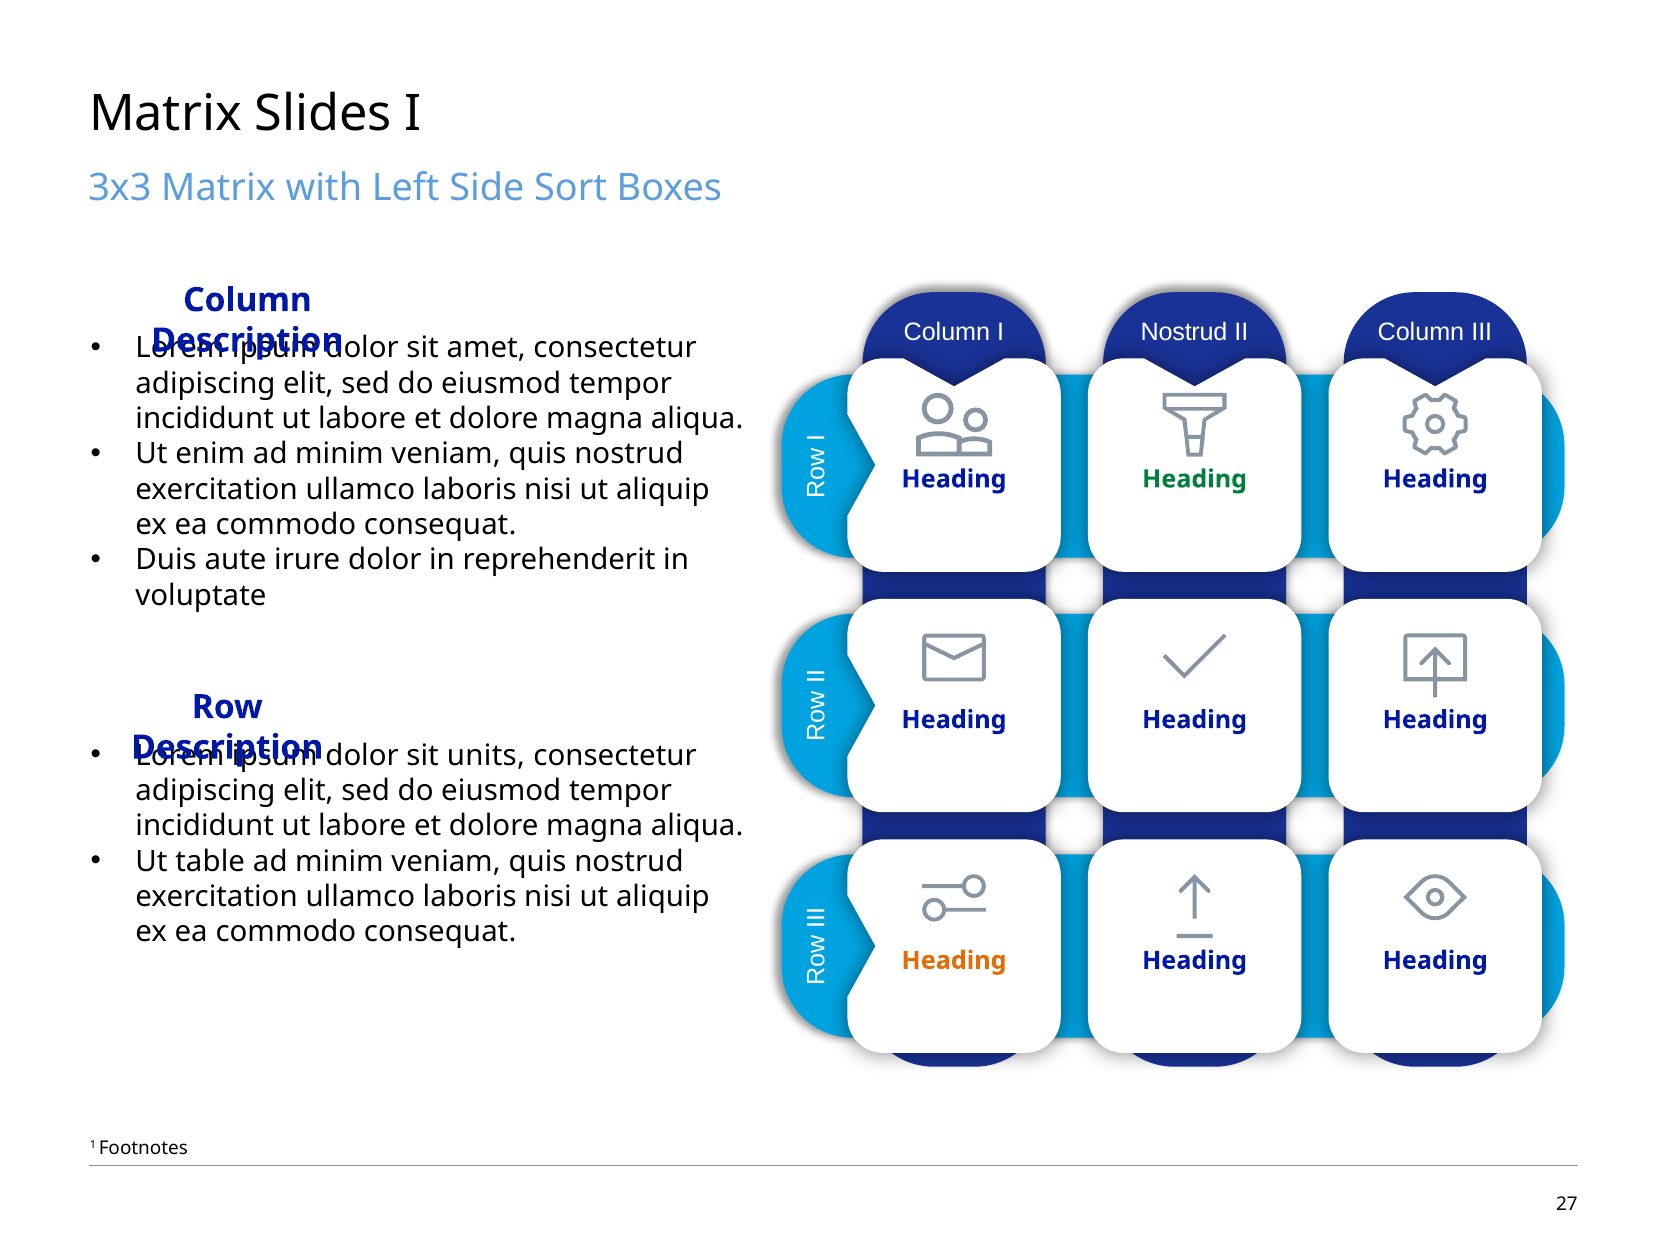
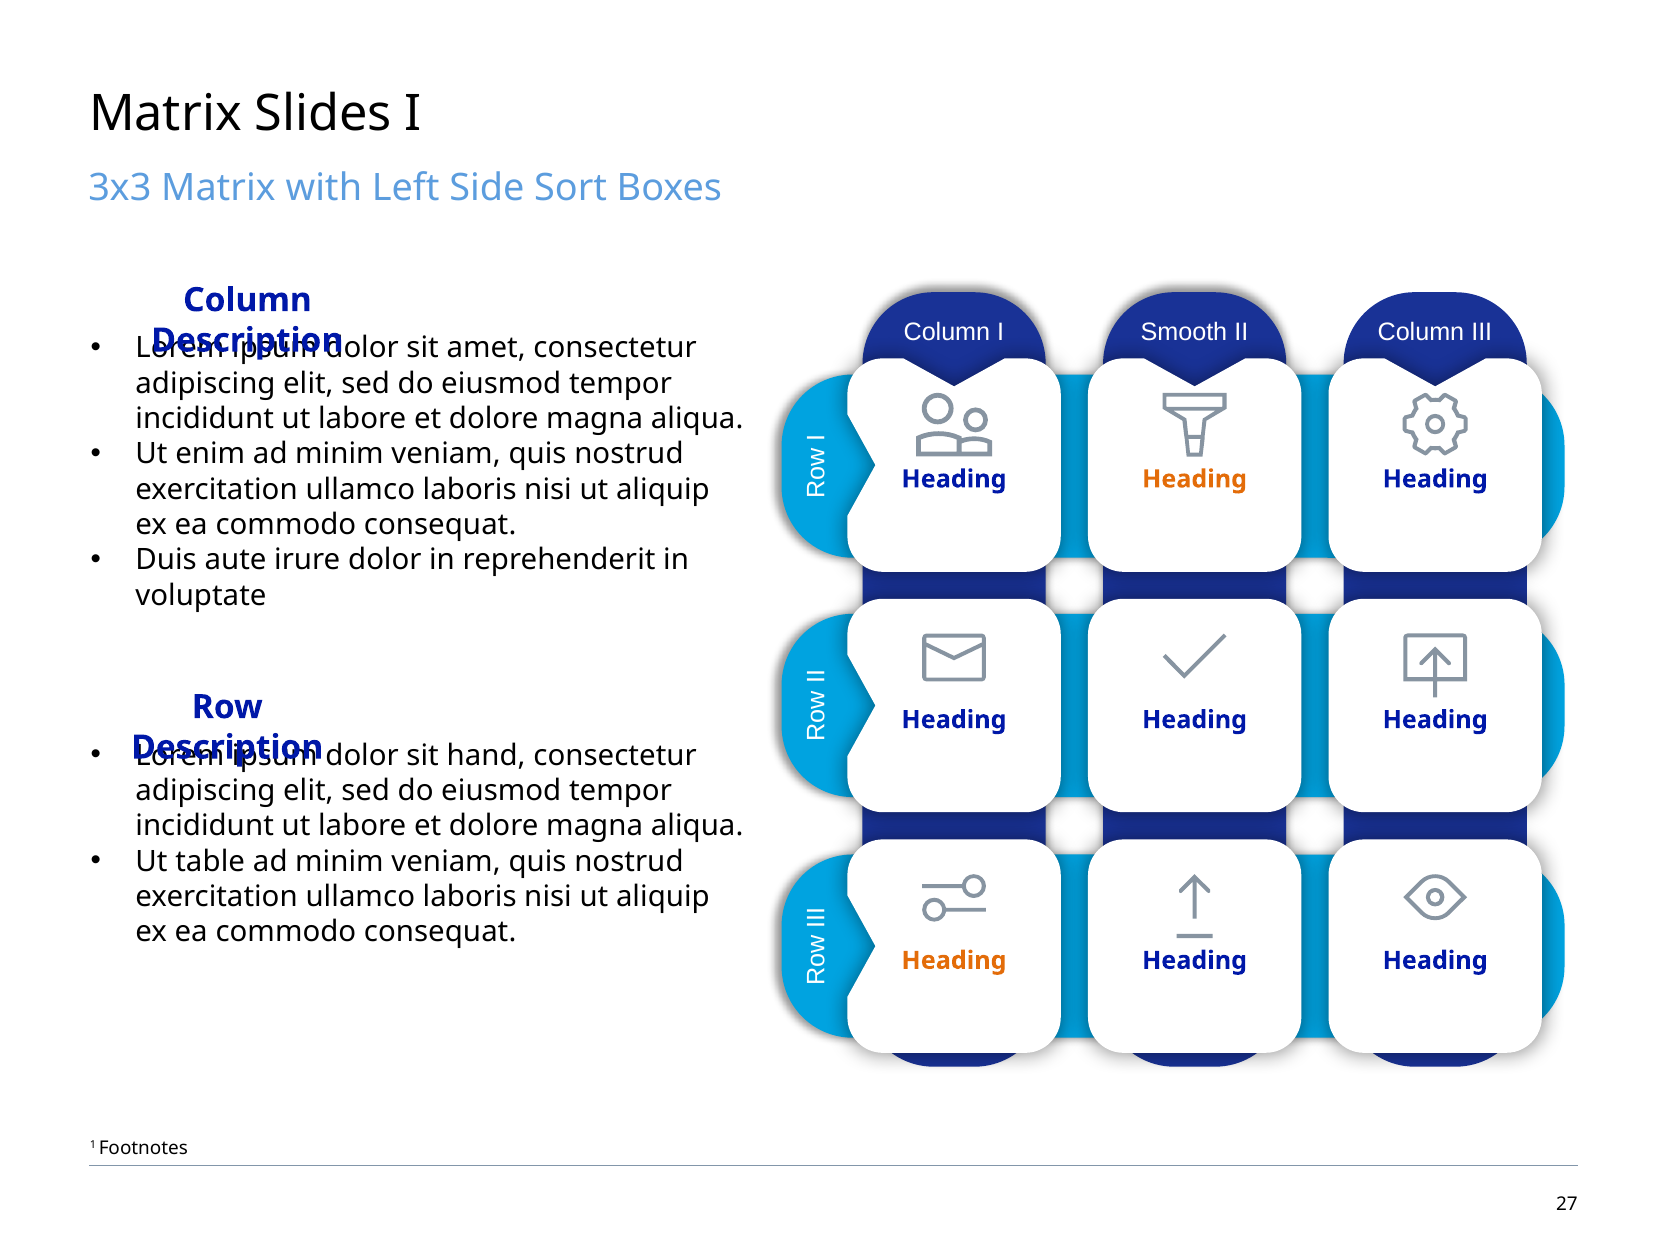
I Nostrud: Nostrud -> Smooth
Heading at (1195, 479) colour: green -> orange
units: units -> hand
